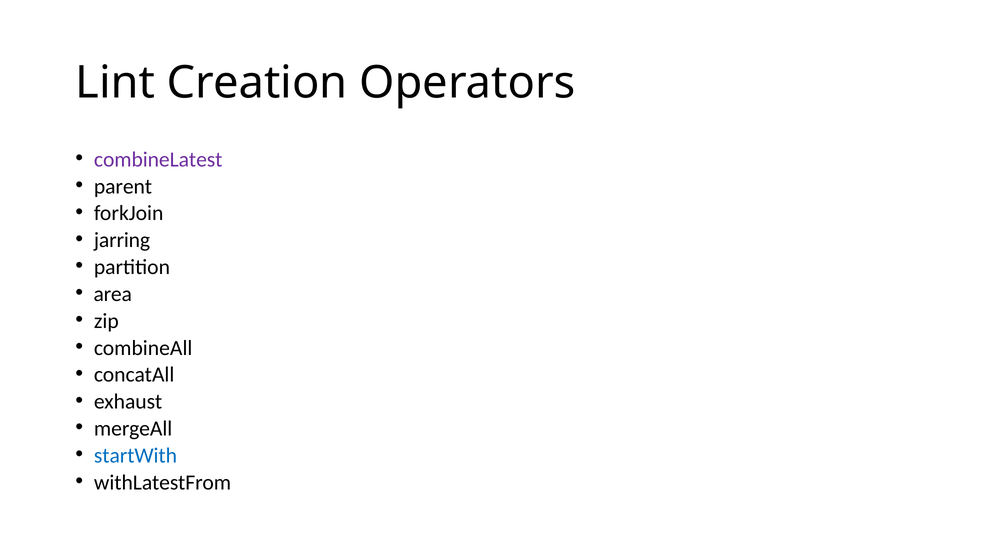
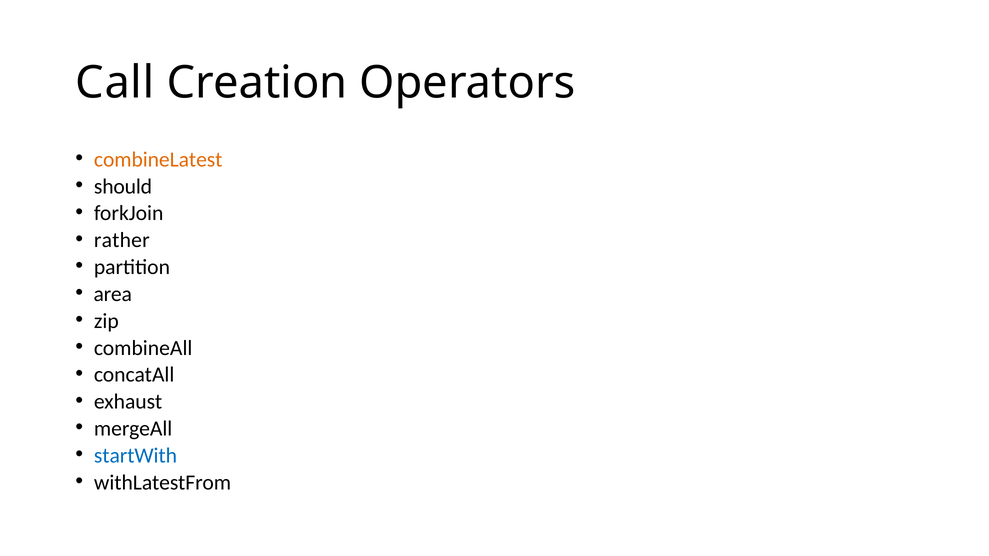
Lint: Lint -> Call
combineLatest colour: purple -> orange
parent: parent -> should
jarring: jarring -> rather
